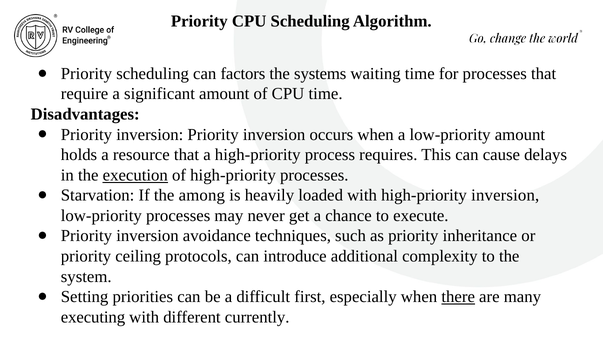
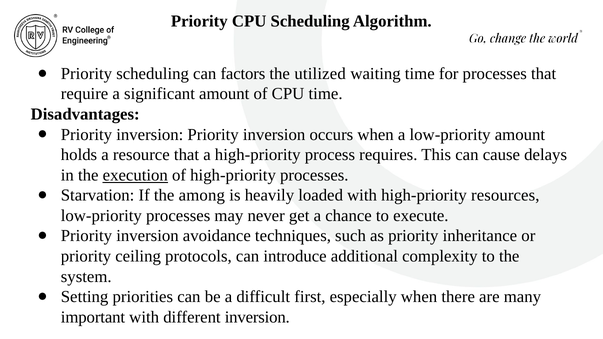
systems: systems -> utilized
high-priority inversion: inversion -> resources
there underline: present -> none
executing: executing -> important
different currently: currently -> inversion
